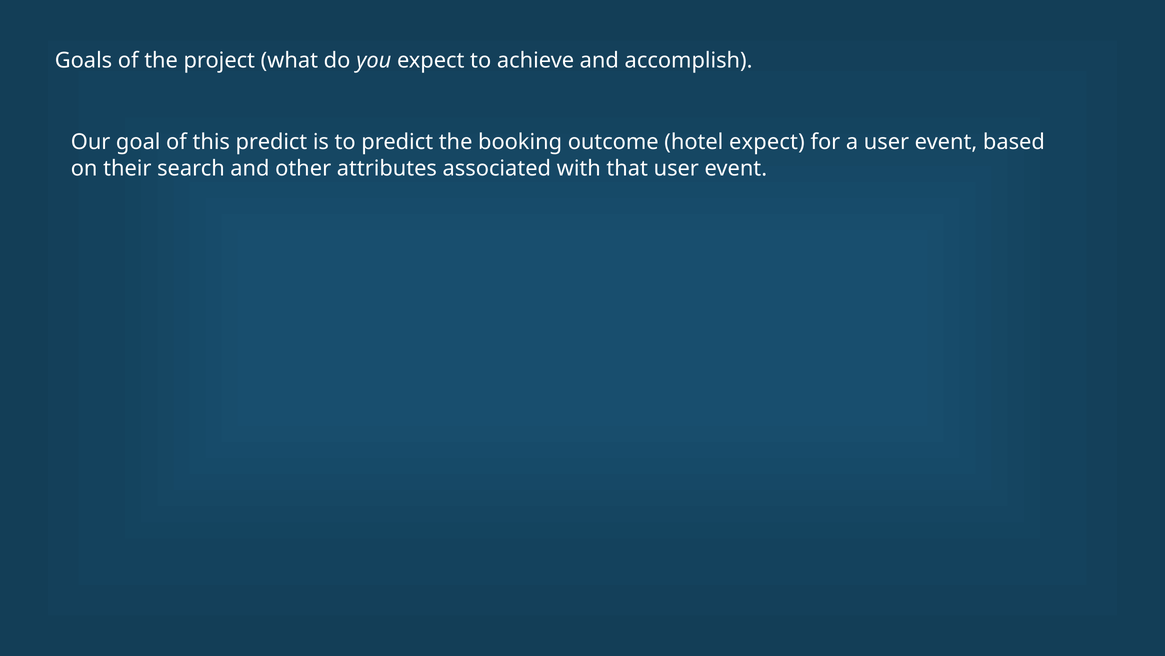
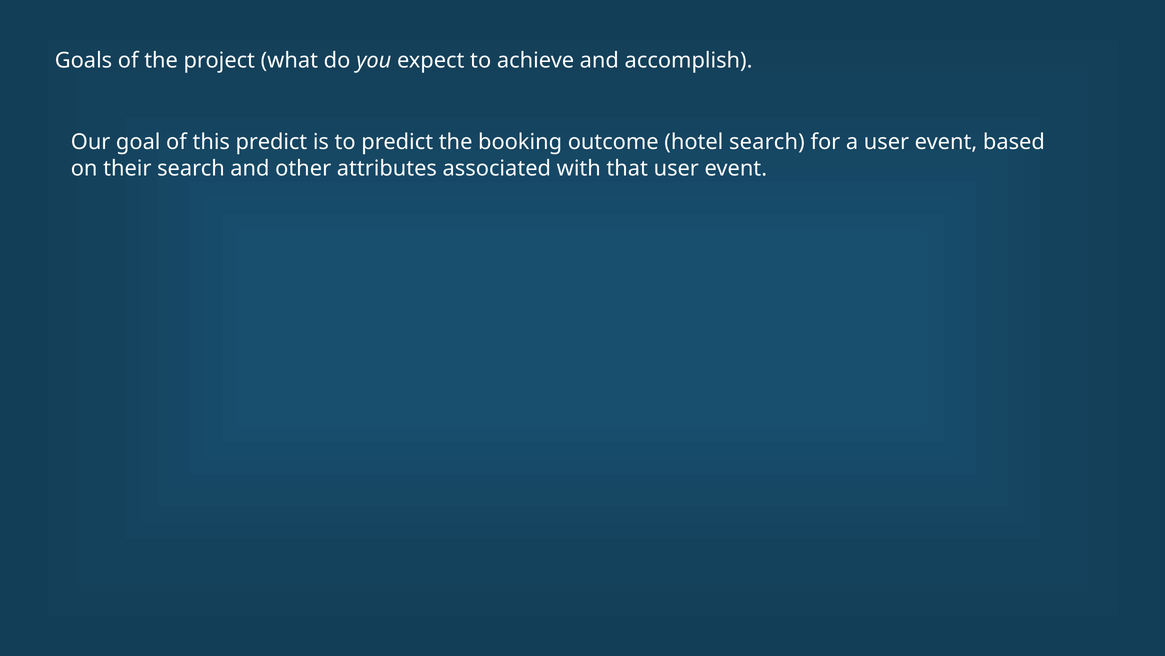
hotel expect: expect -> search
